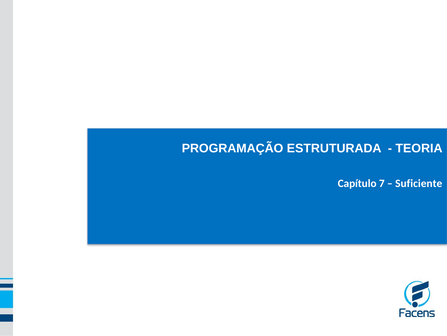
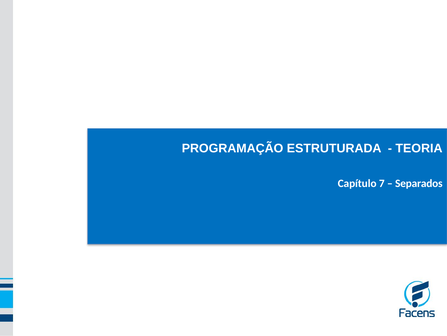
Suficiente: Suficiente -> Separados
